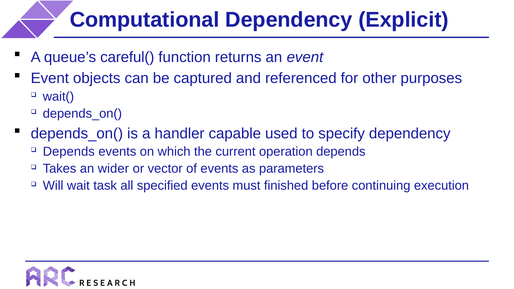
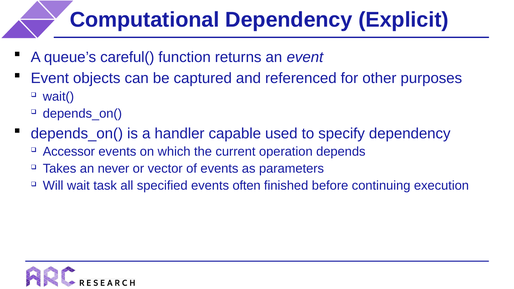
Depends at (69, 152): Depends -> Accessor
wider: wider -> never
must: must -> often
